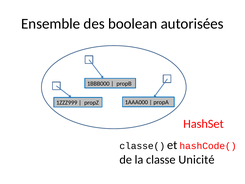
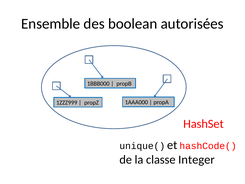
classe(: classe( -> unique(
Unicité: Unicité -> Integer
